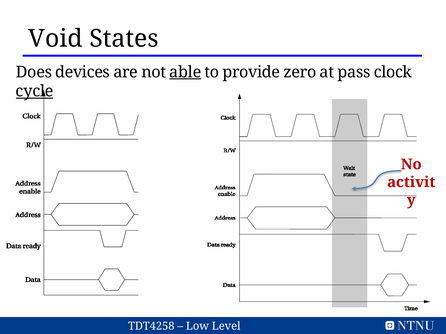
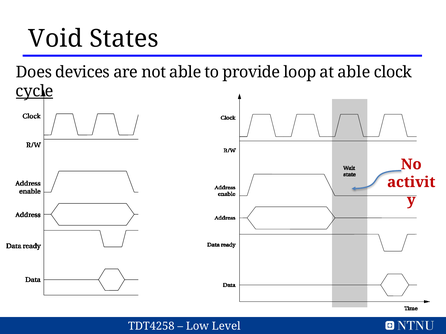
able at (185, 72) underline: present -> none
zero: zero -> loop
at pass: pass -> able
